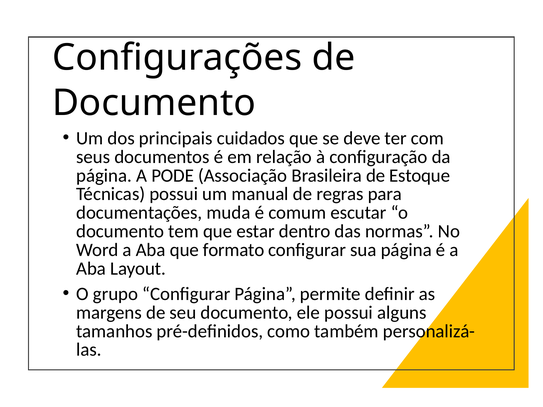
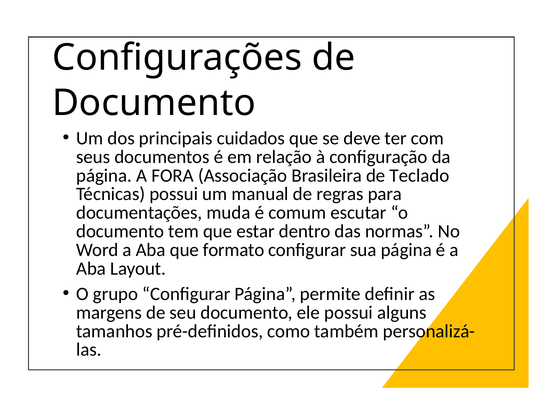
PODE: PODE -> FORA
Estoque: Estoque -> Teclado
